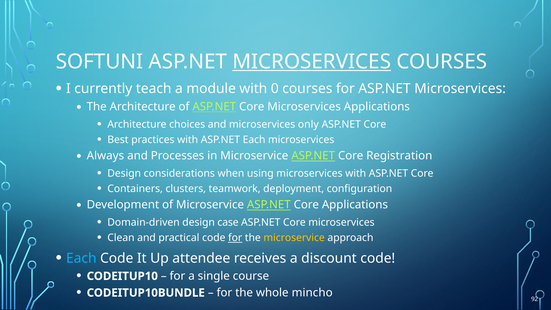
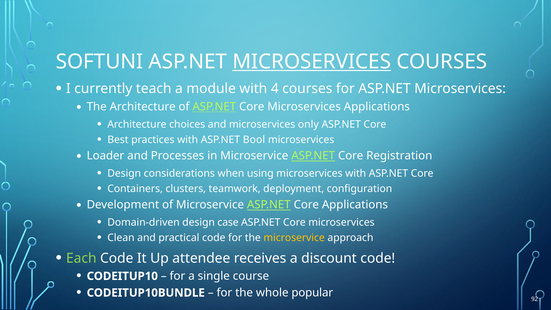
0: 0 -> 4
ASP.NET Each: Each -> Bool
Always: Always -> Loader
for at (235, 238) underline: present -> none
Each at (81, 258) colour: light blue -> light green
mincho: mincho -> popular
